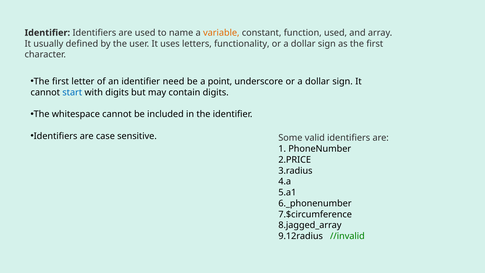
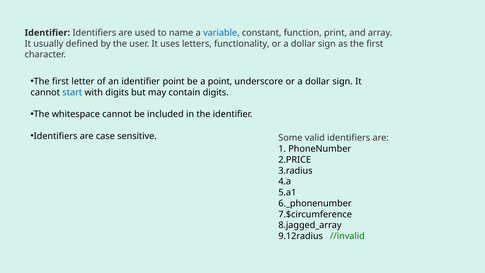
variable colour: orange -> blue
function used: used -> print
identifier need: need -> point
